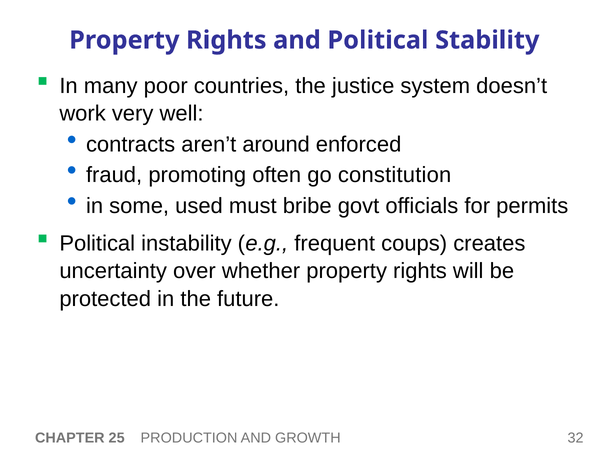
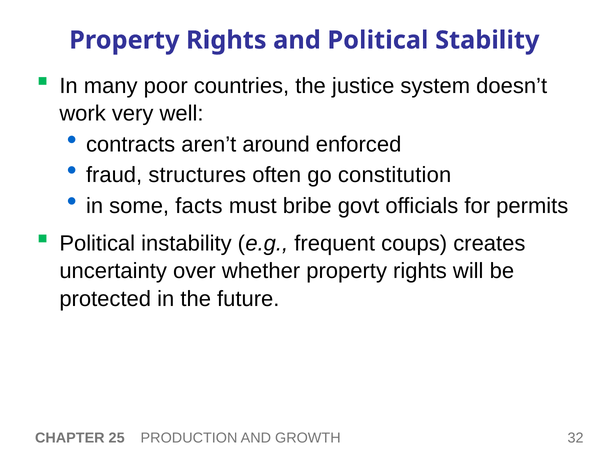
promoting: promoting -> structures
used: used -> facts
